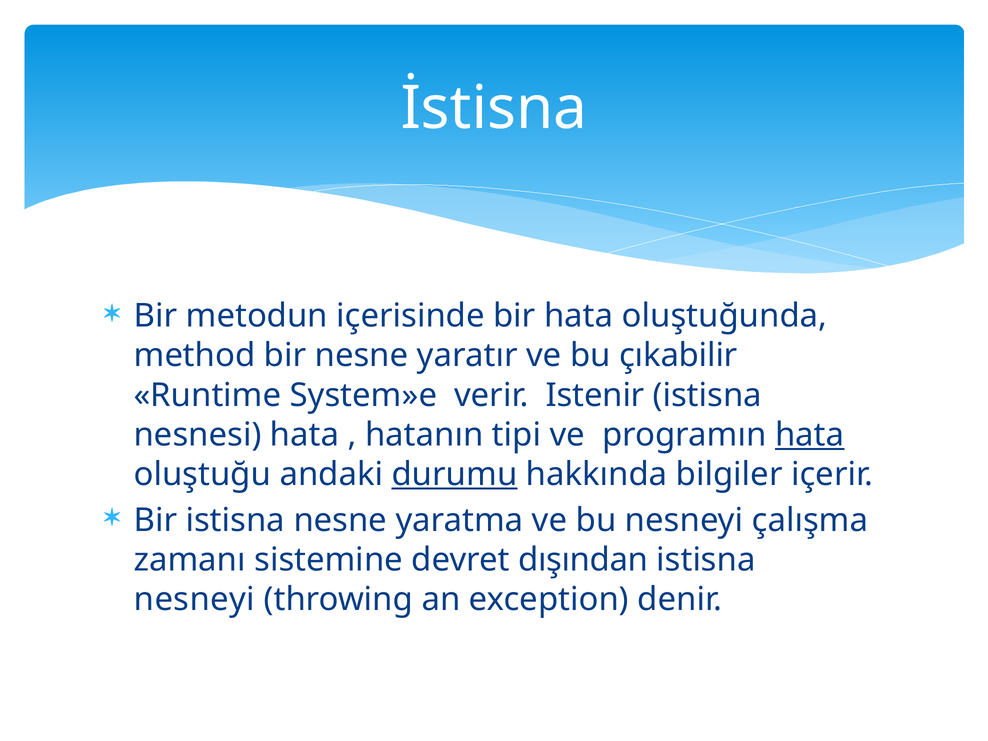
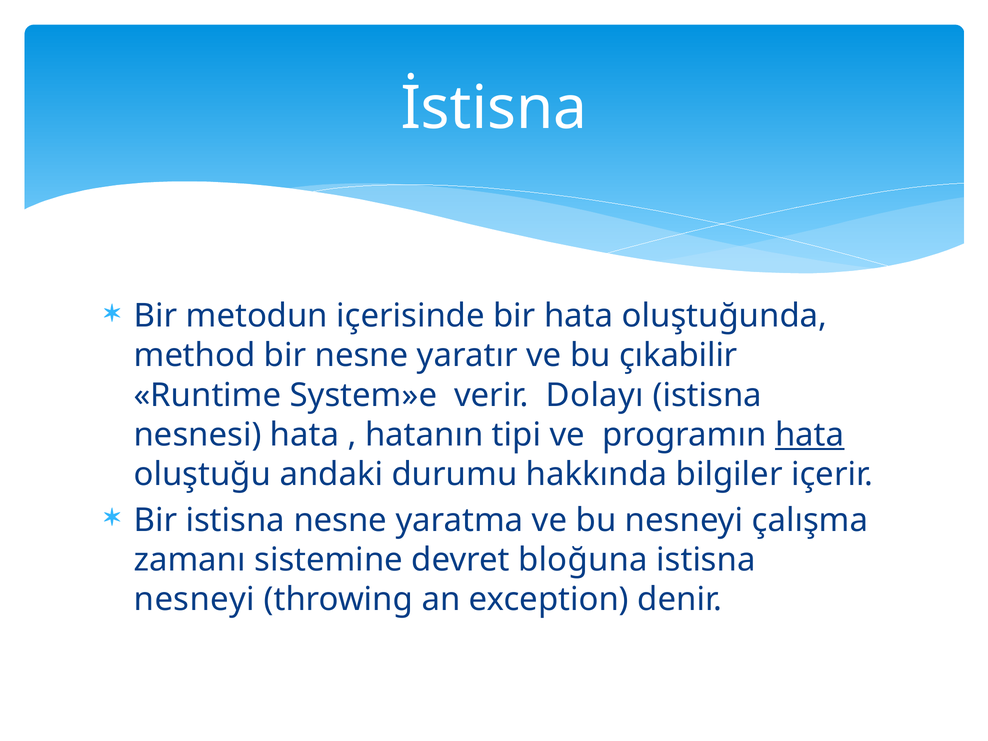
Istenir: Istenir -> Dolayı
durumu underline: present -> none
dışından: dışından -> bloğuna
